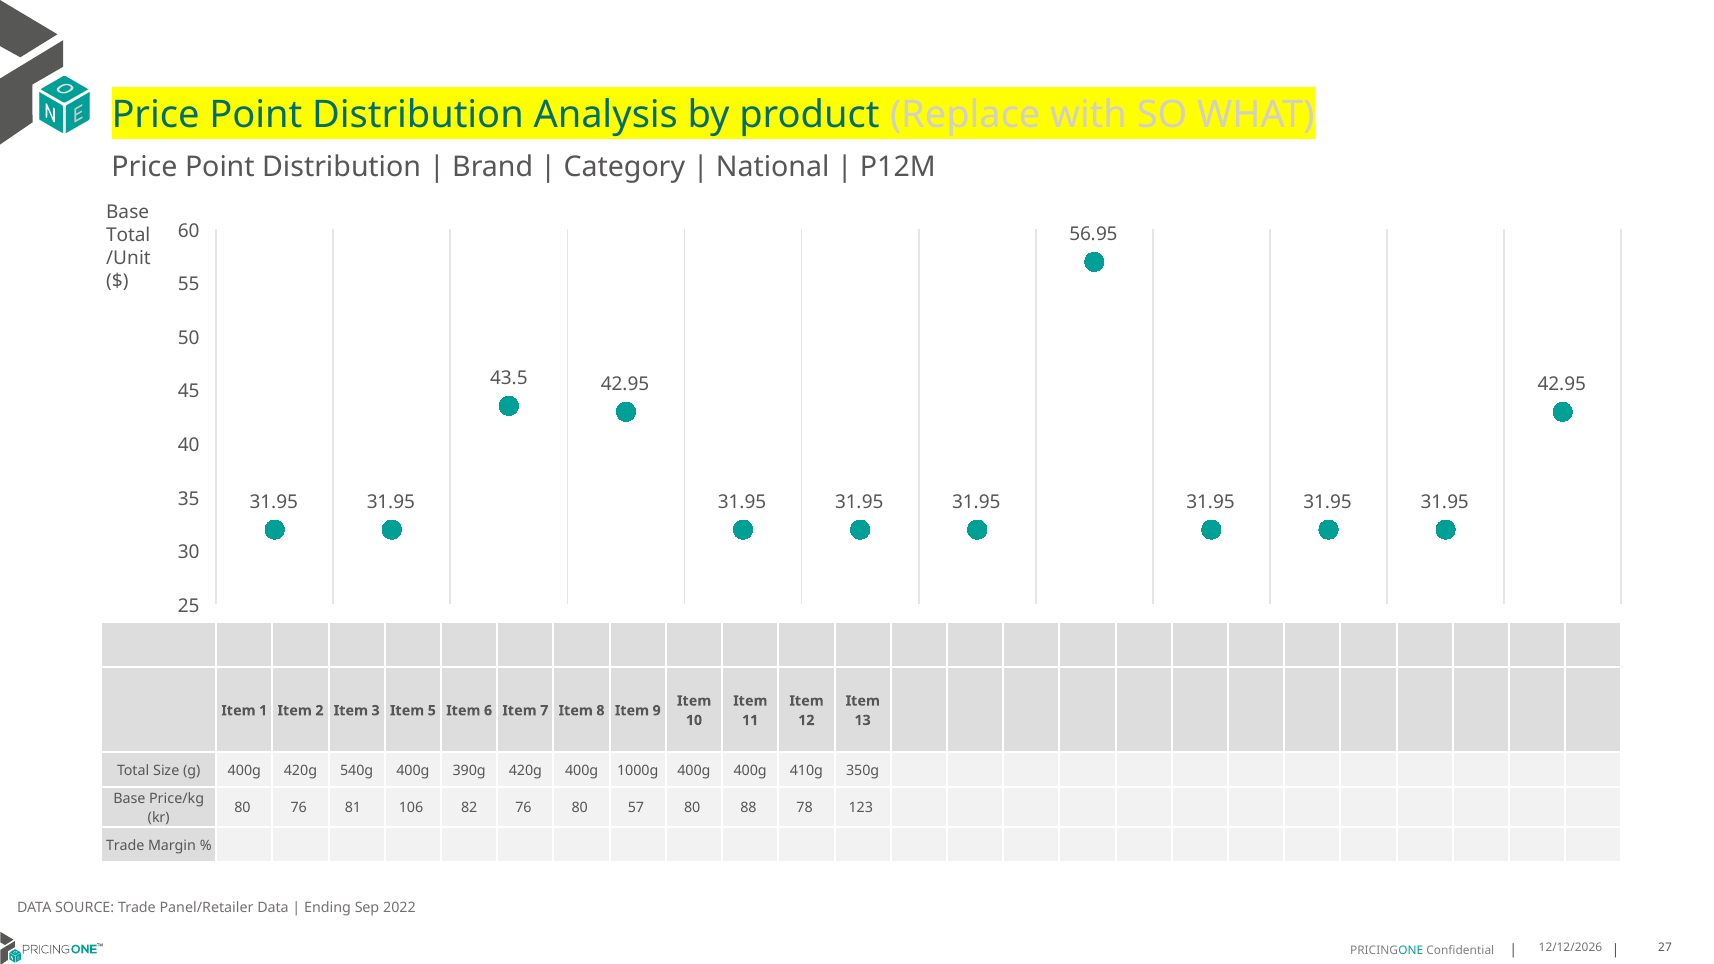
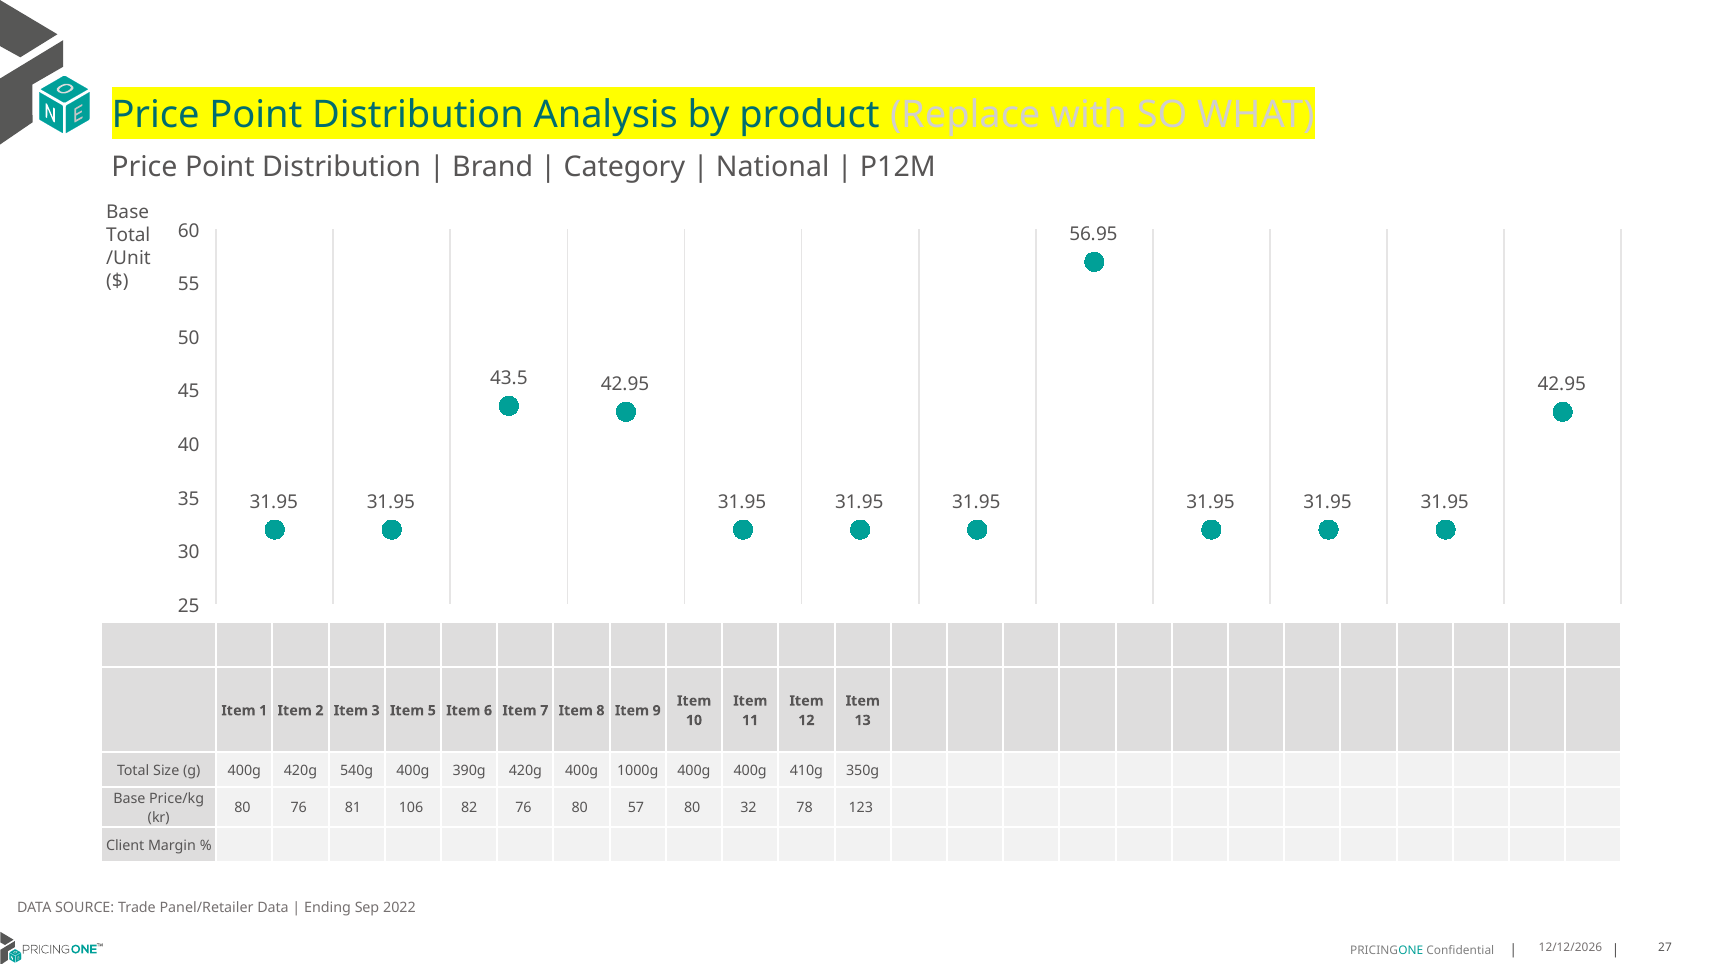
88: 88 -> 32
Trade at (125, 846): Trade -> Client
